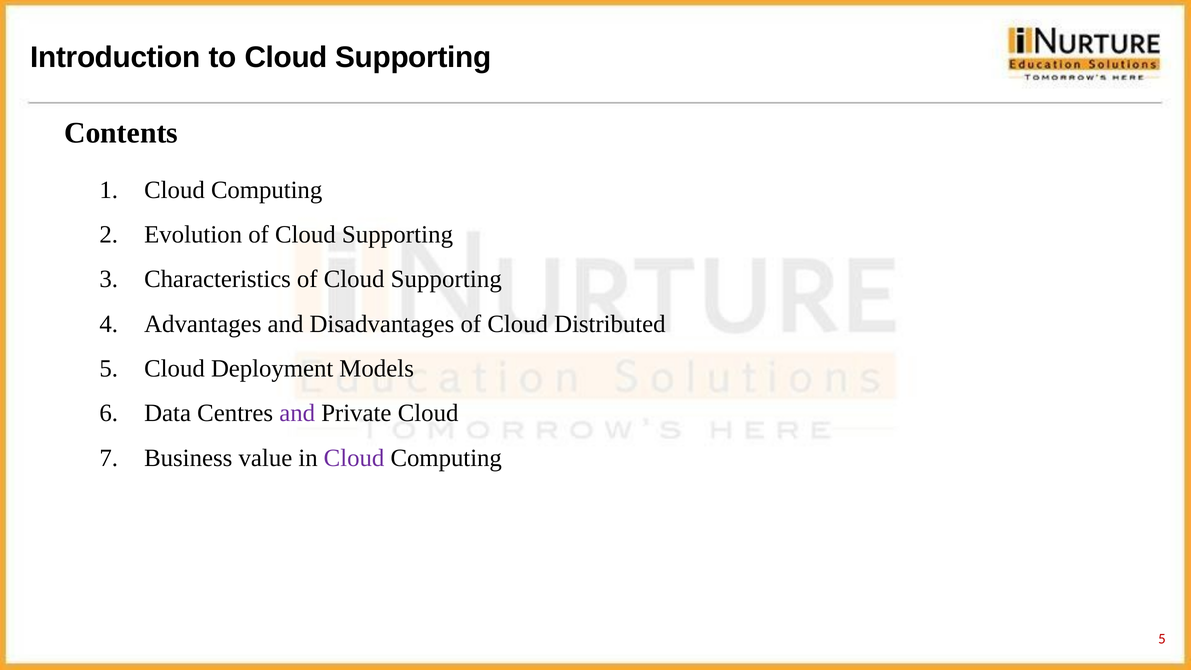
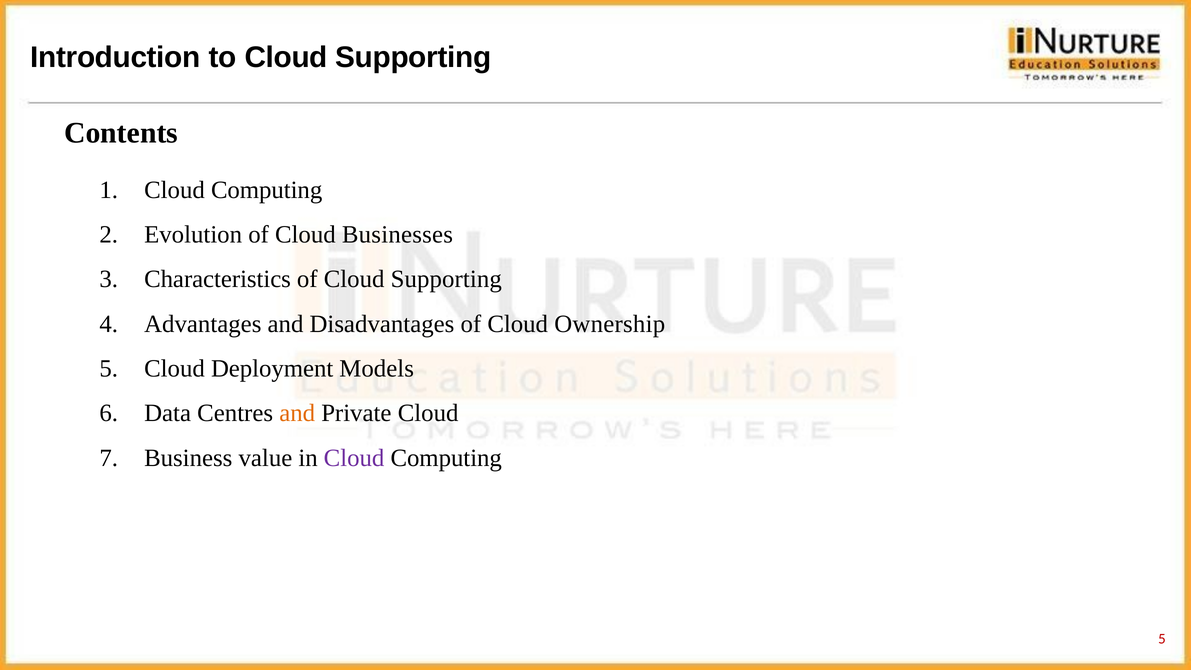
Evolution of Cloud Supporting: Supporting -> Businesses
Distributed: Distributed -> Ownership
and at (297, 413) colour: purple -> orange
